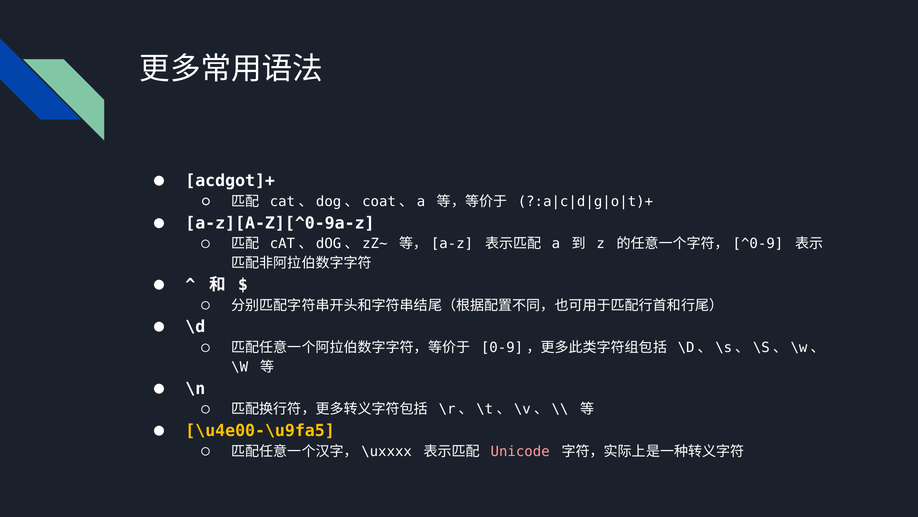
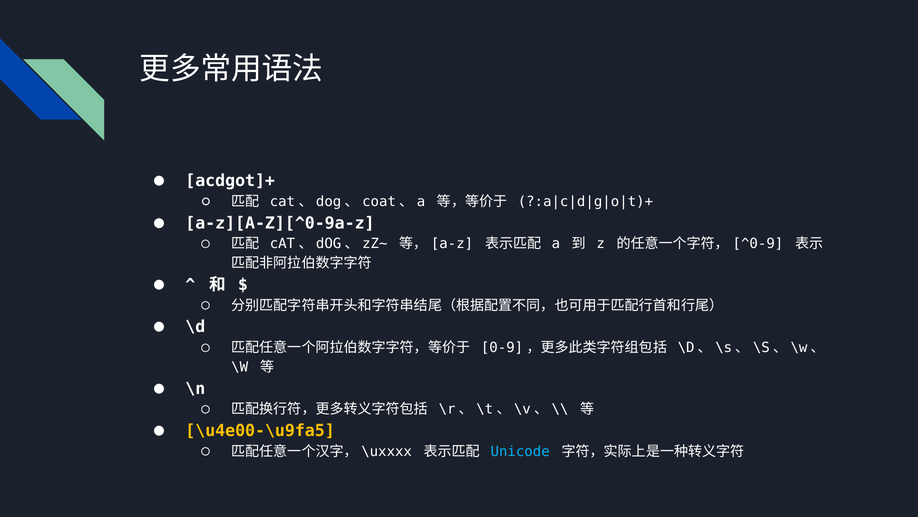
Unicode colour: pink -> light blue
